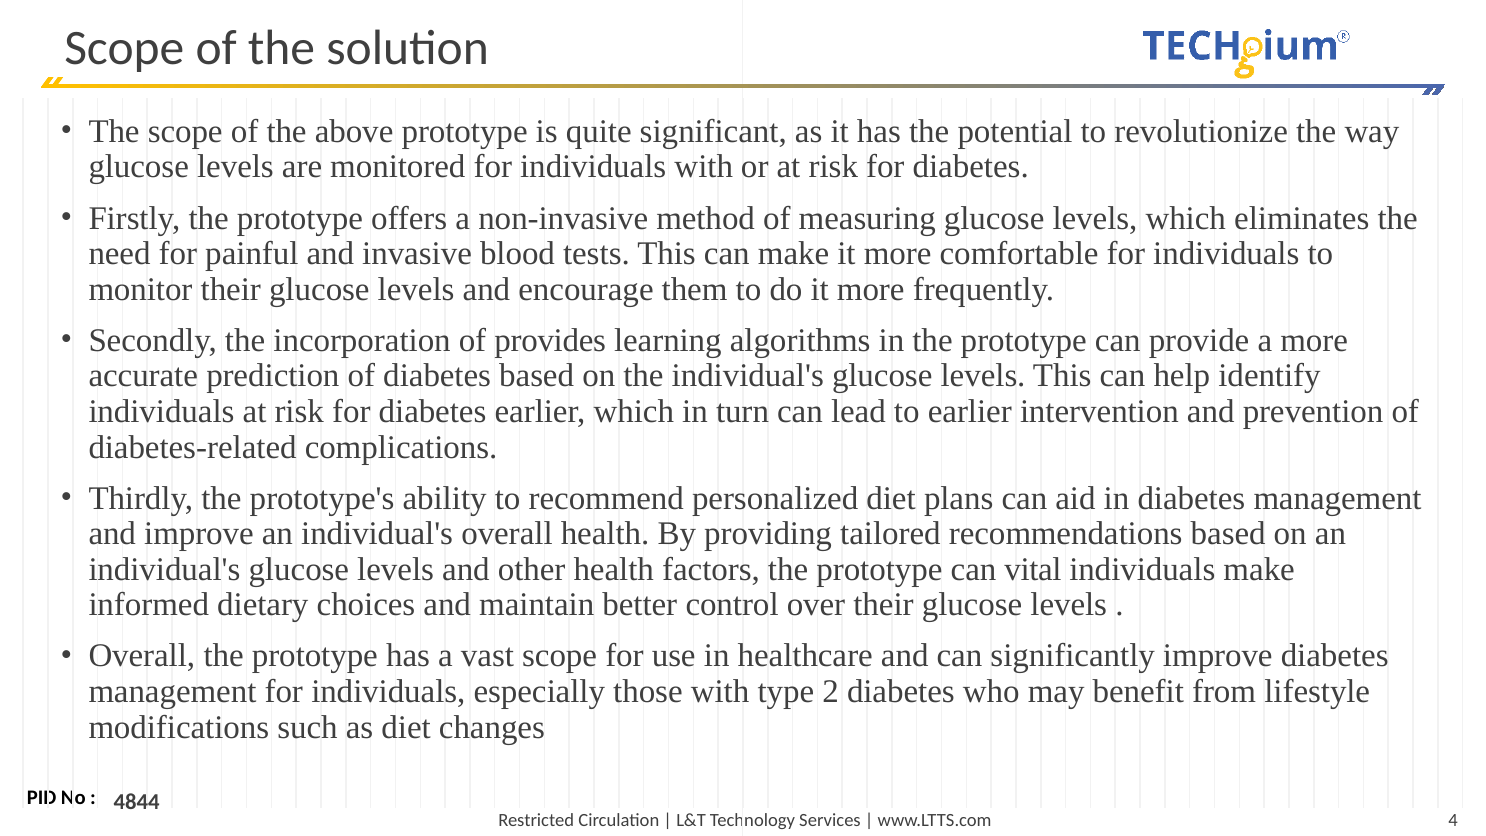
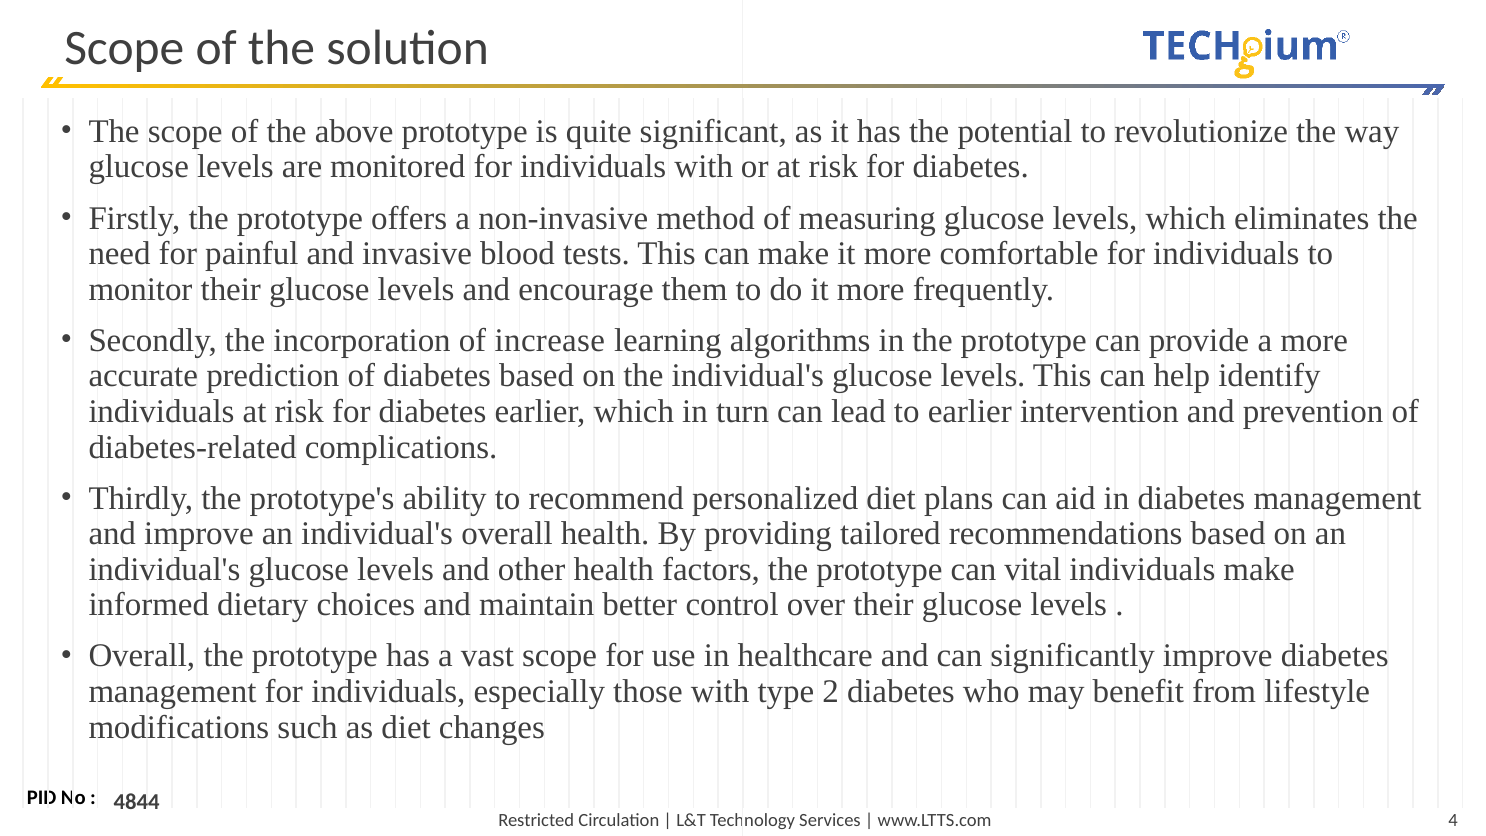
provides: provides -> increase
